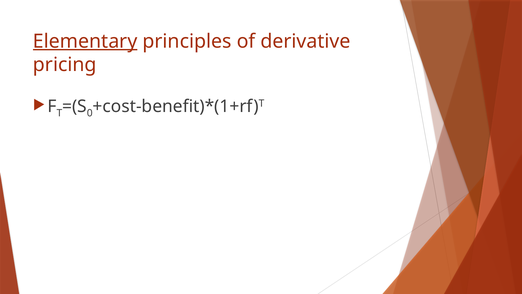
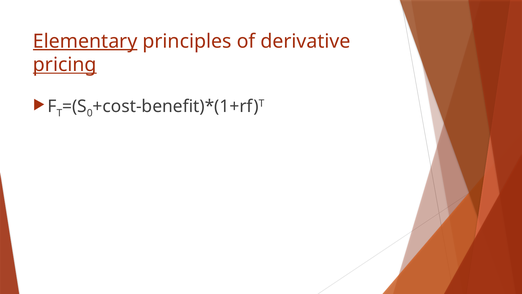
pricing underline: none -> present
